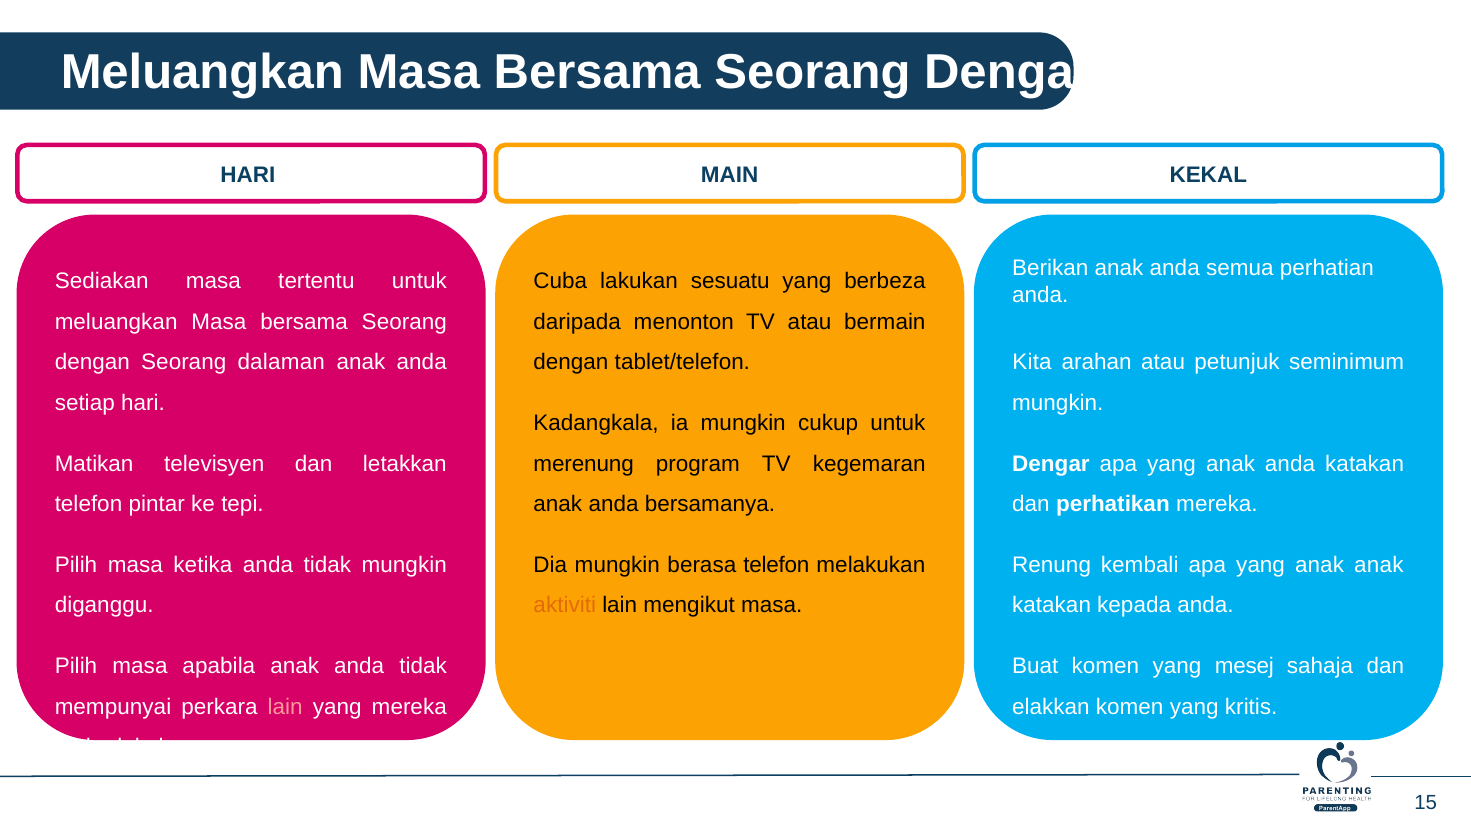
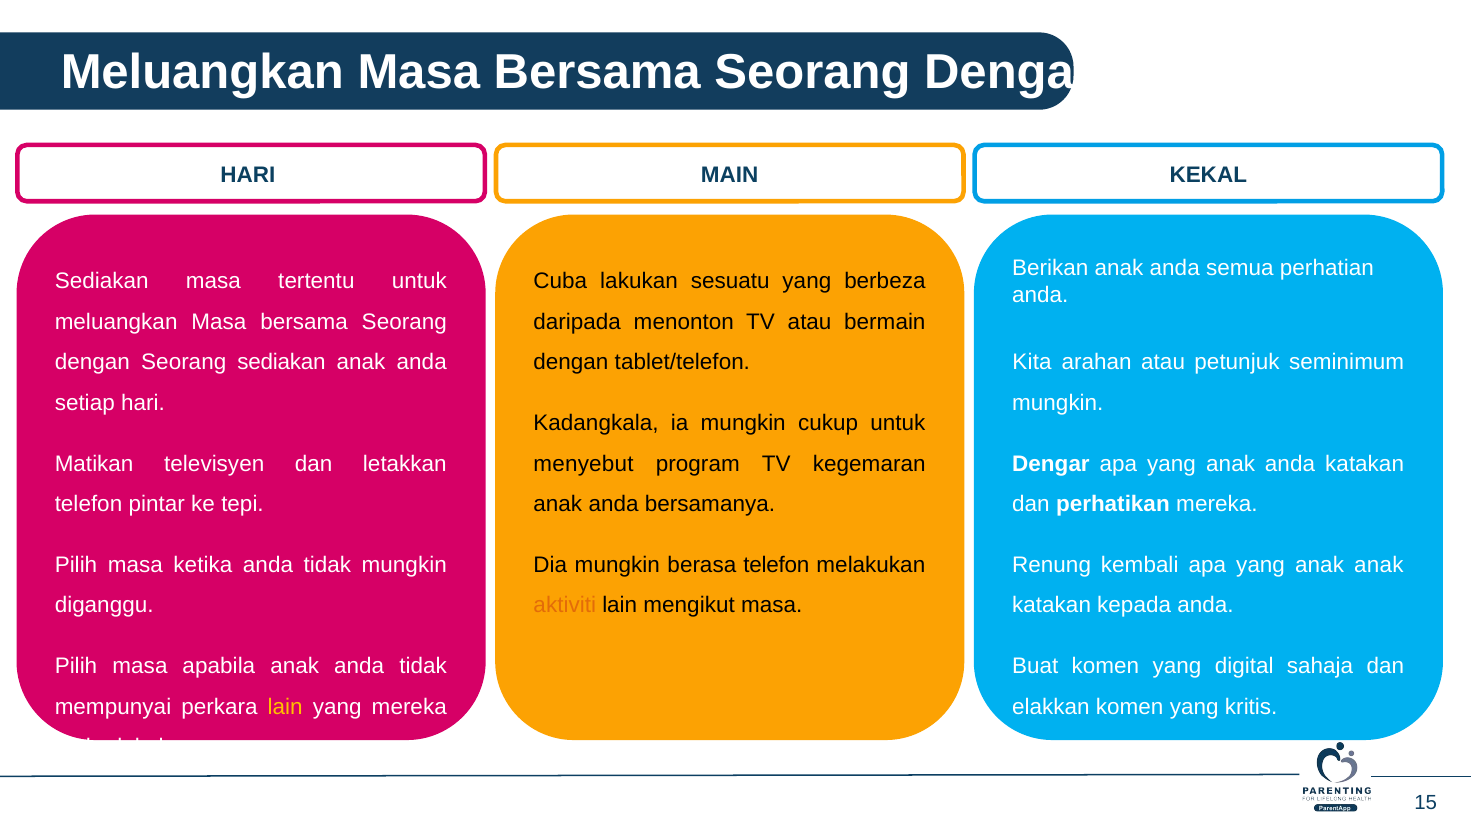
Seorang dalaman: dalaman -> sediakan
merenung: merenung -> menyebut
mesej: mesej -> digital
lain at (285, 707) colour: pink -> yellow
